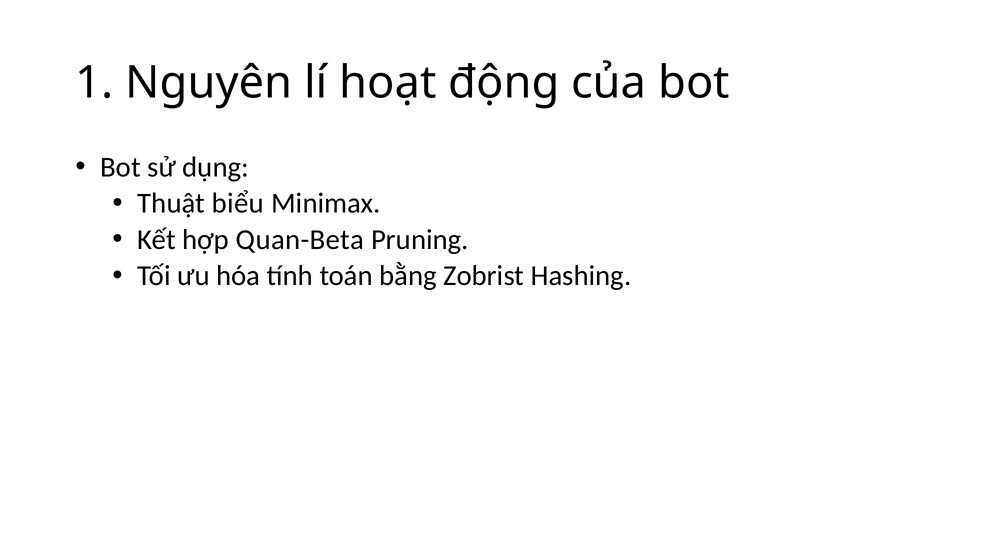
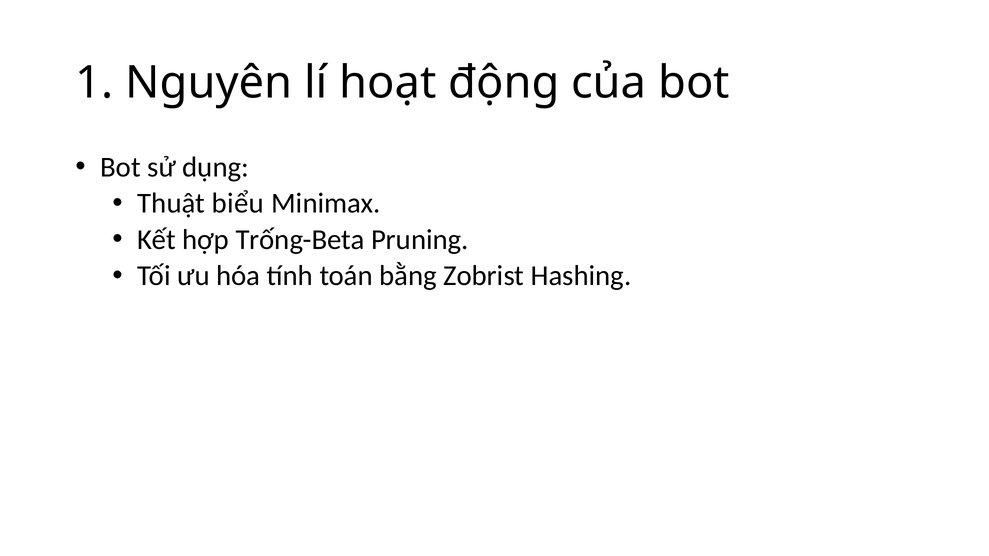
Quan-Beta: Quan-Beta -> Trống-Beta
